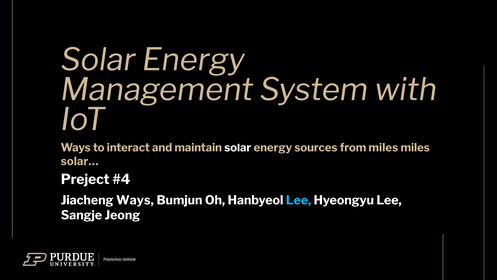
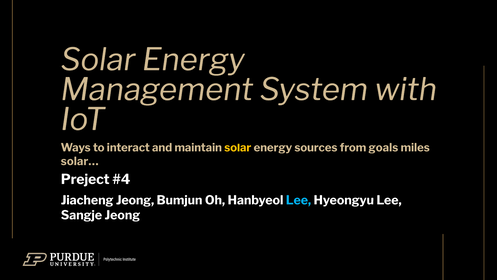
solar at (238, 147) colour: white -> yellow
from miles: miles -> goals
Jiacheng Ways: Ways -> Jeong
